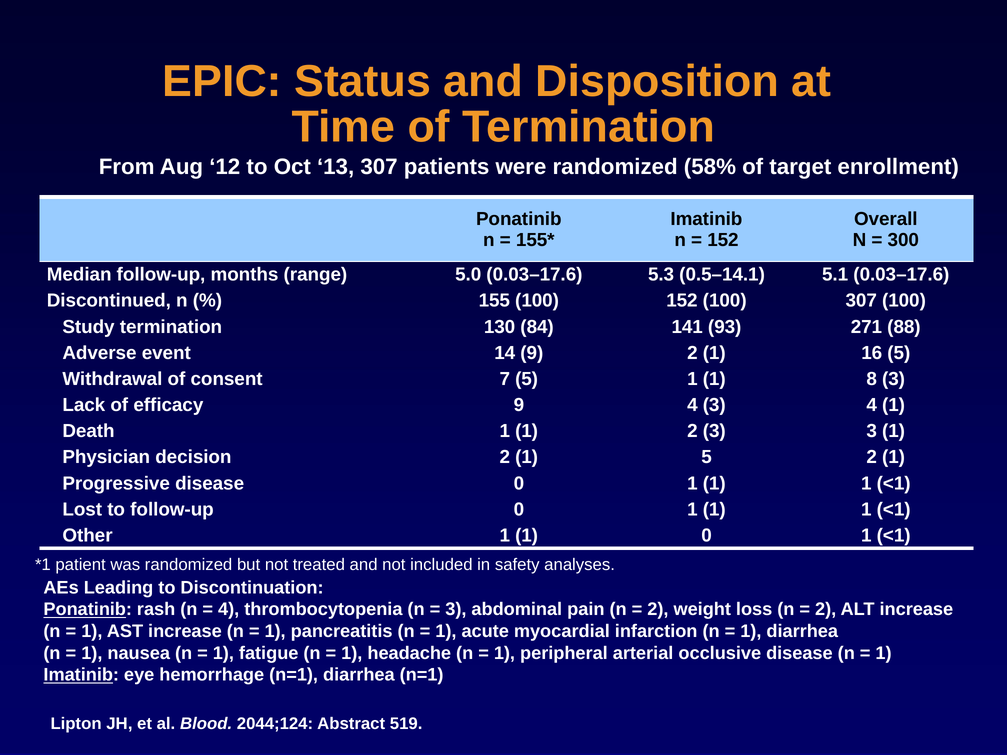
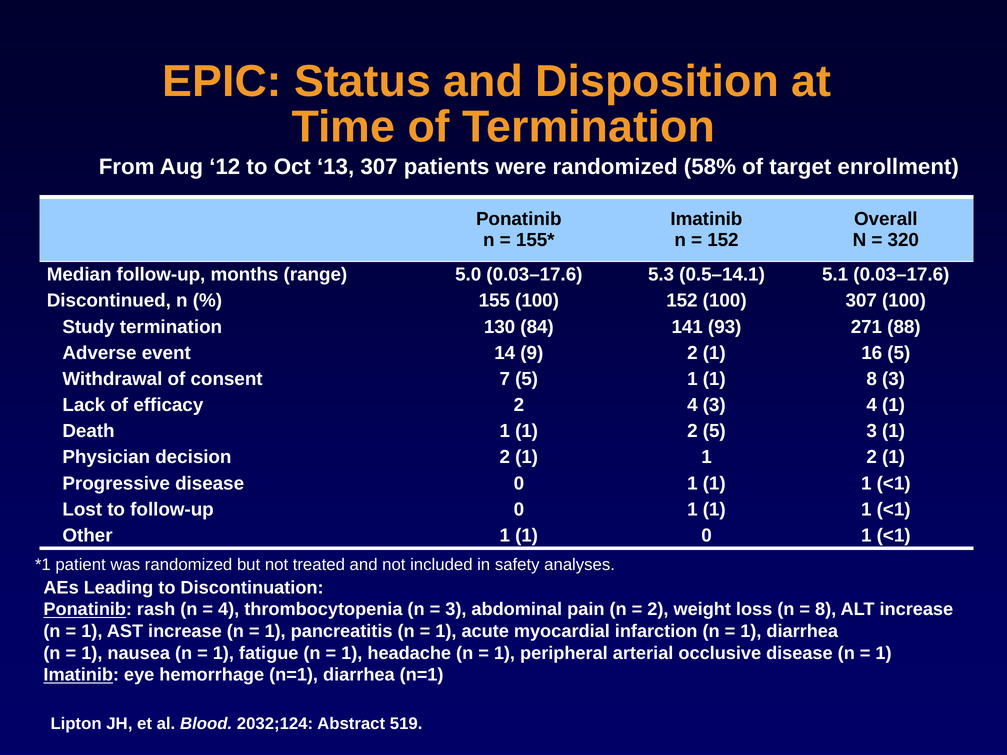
300: 300 -> 320
efficacy 9: 9 -> 2
2 3: 3 -> 5
2 1 5: 5 -> 1
2 at (826, 610): 2 -> 8
2044;124: 2044;124 -> 2032;124
